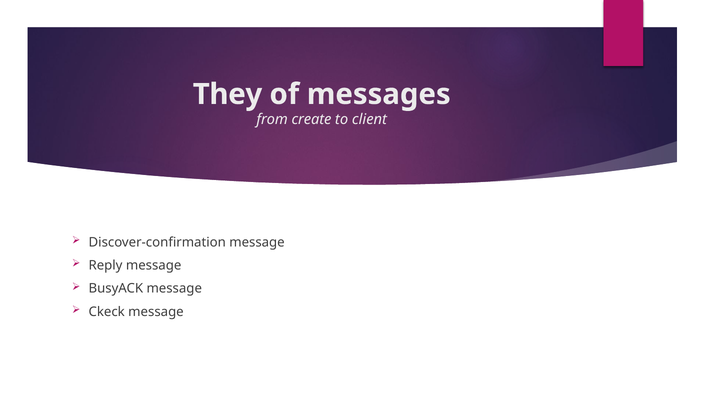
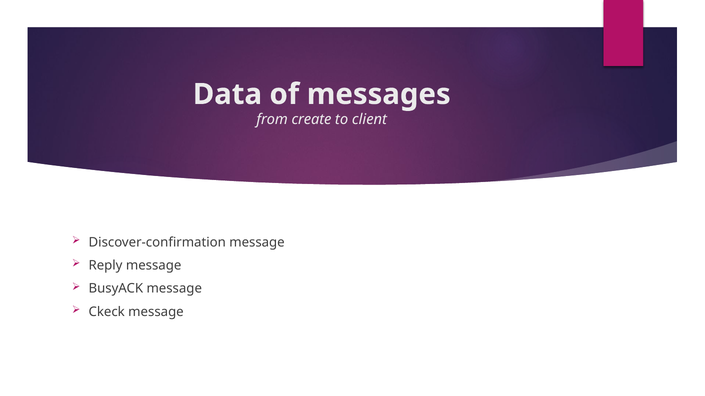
They: They -> Data
